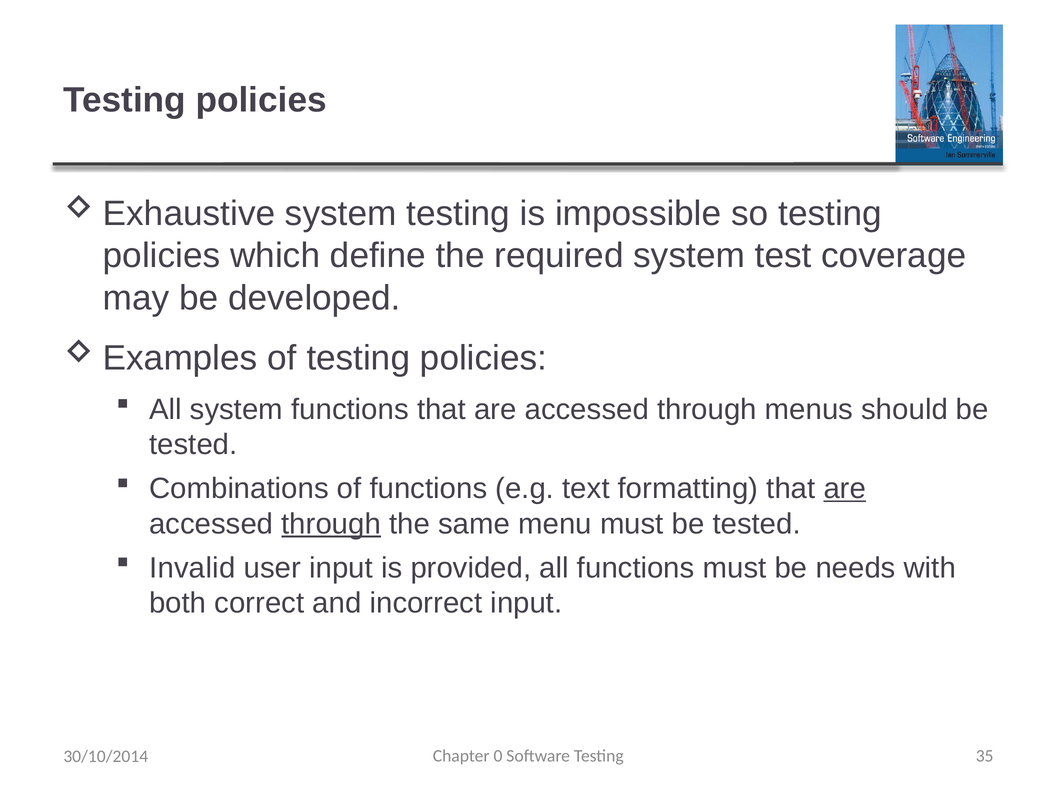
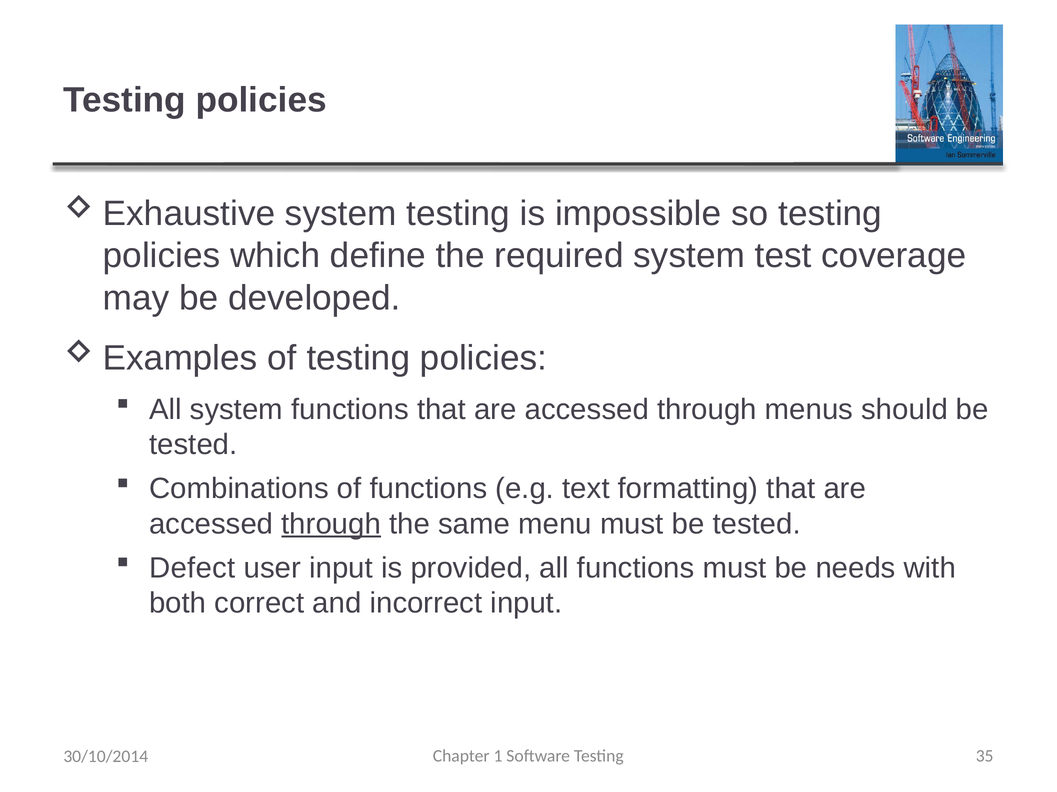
are at (845, 489) underline: present -> none
Invalid: Invalid -> Defect
0: 0 -> 1
